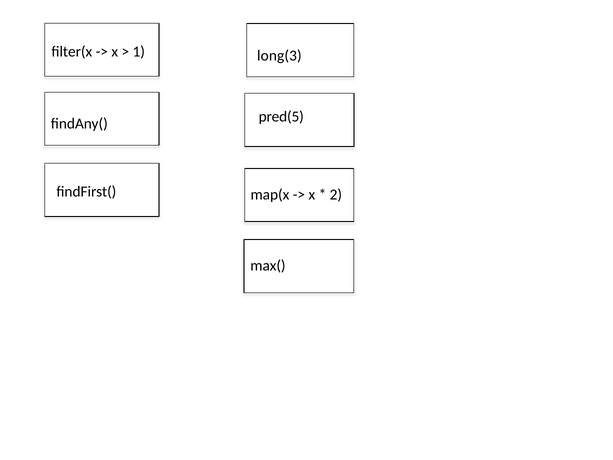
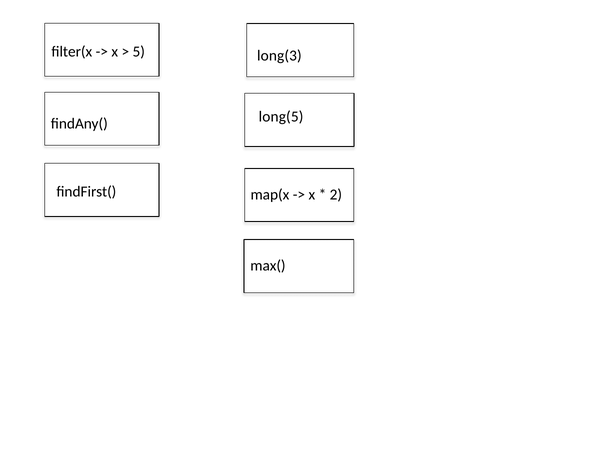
1: 1 -> 5
pred(5: pred(5 -> long(5
